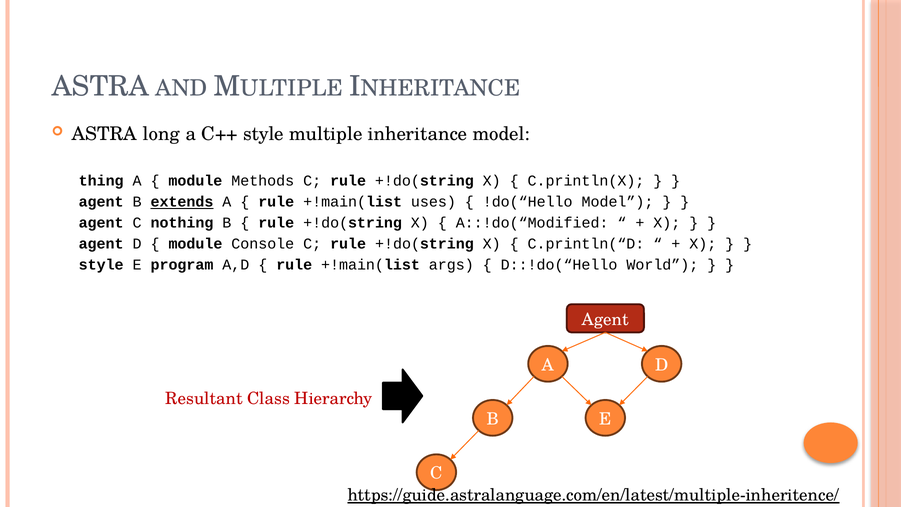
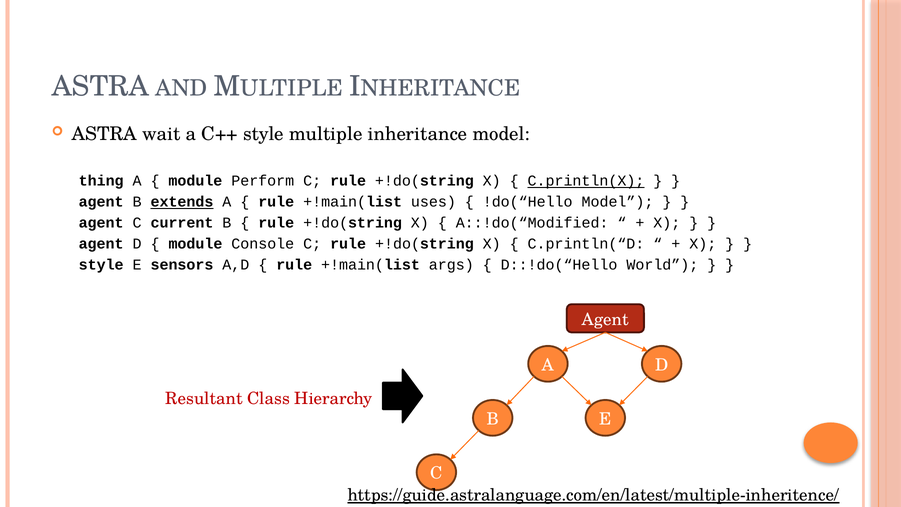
long: long -> wait
Methods: Methods -> Perform
C.println(X underline: none -> present
nothing: nothing -> current
program: program -> sensors
